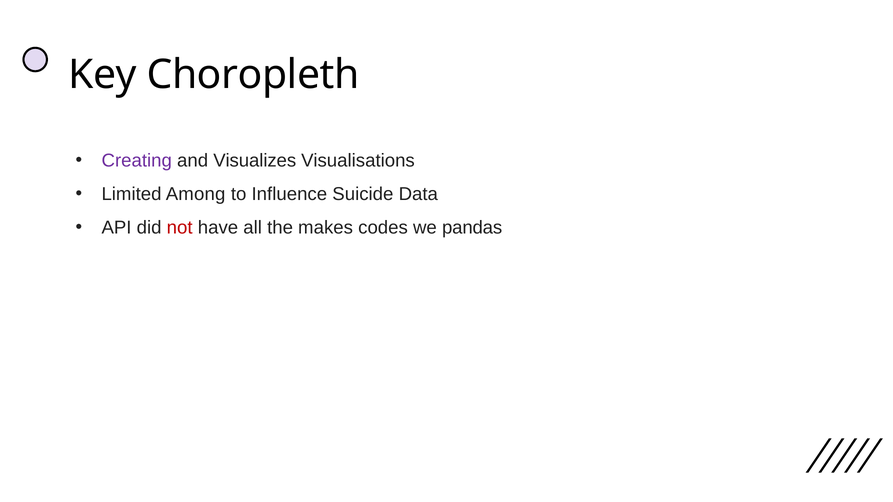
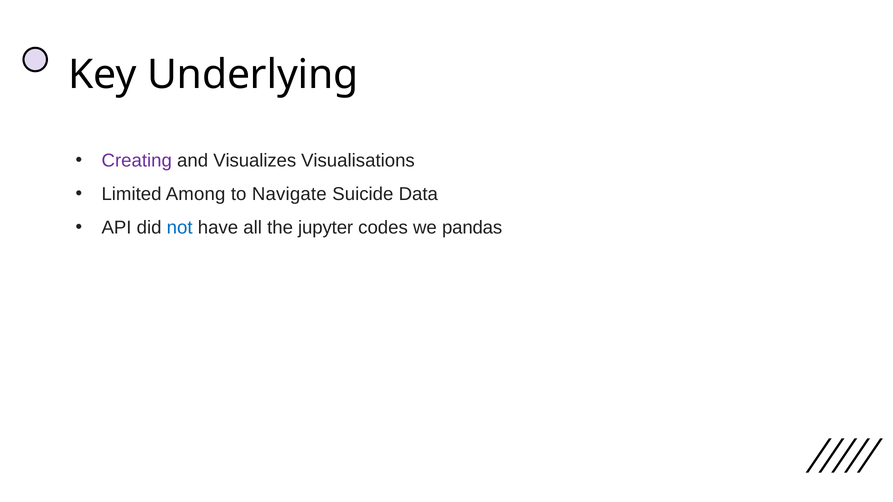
Choropleth: Choropleth -> Underlying
Influence: Influence -> Navigate
not colour: red -> blue
makes: makes -> jupyter
